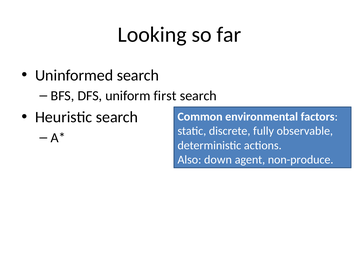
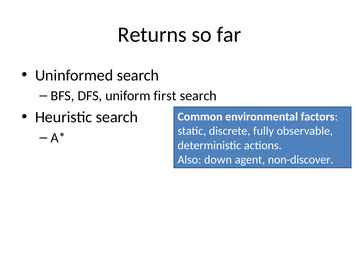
Looking: Looking -> Returns
non-produce: non-produce -> non-discover
